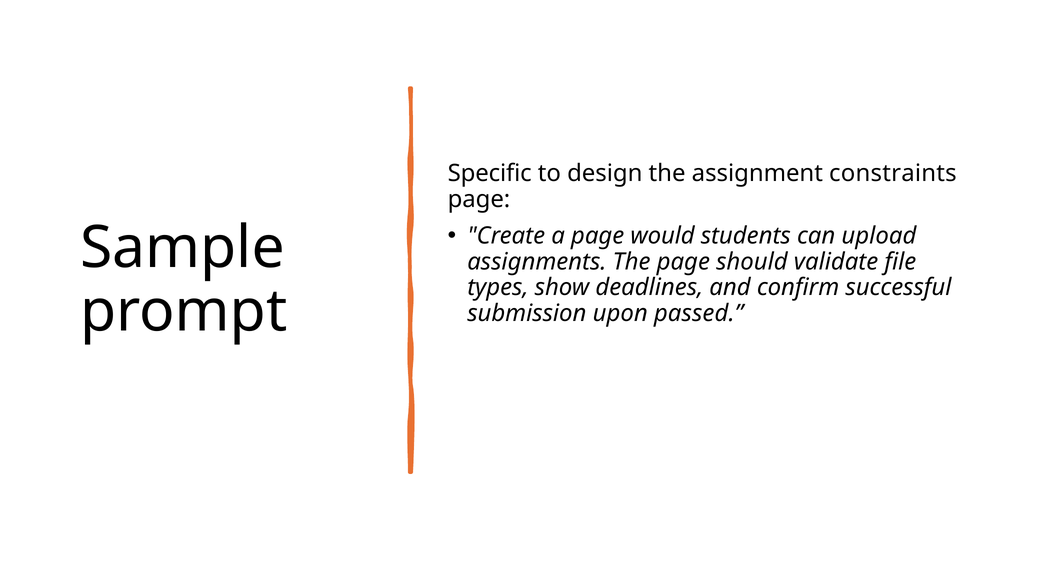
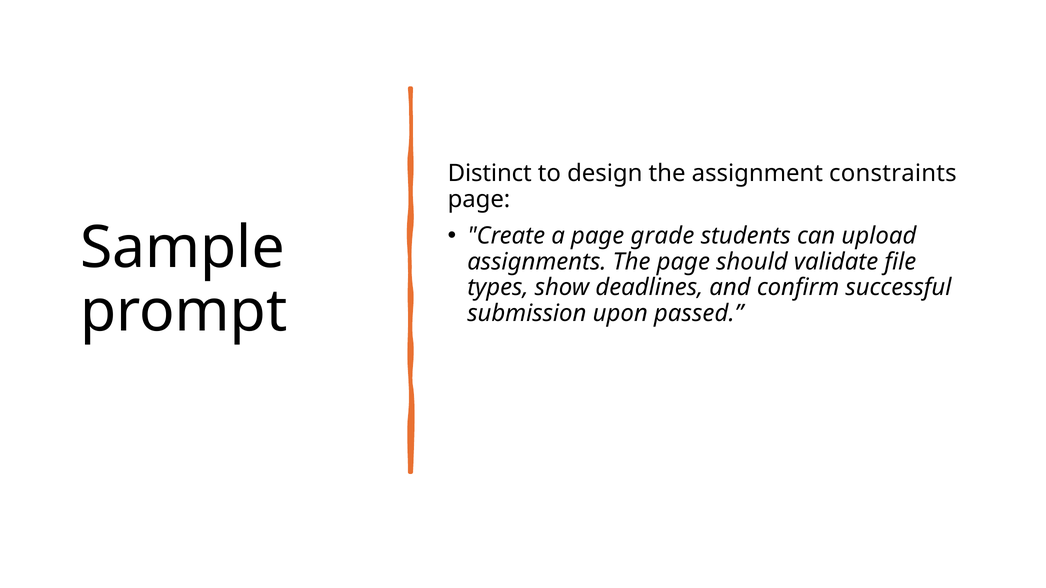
Specific: Specific -> Distinct
would: would -> grade
